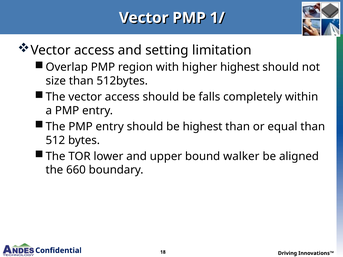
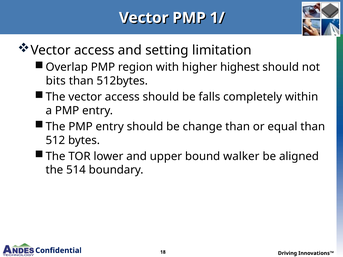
size: size -> bits
be highest: highest -> change
660: 660 -> 514
